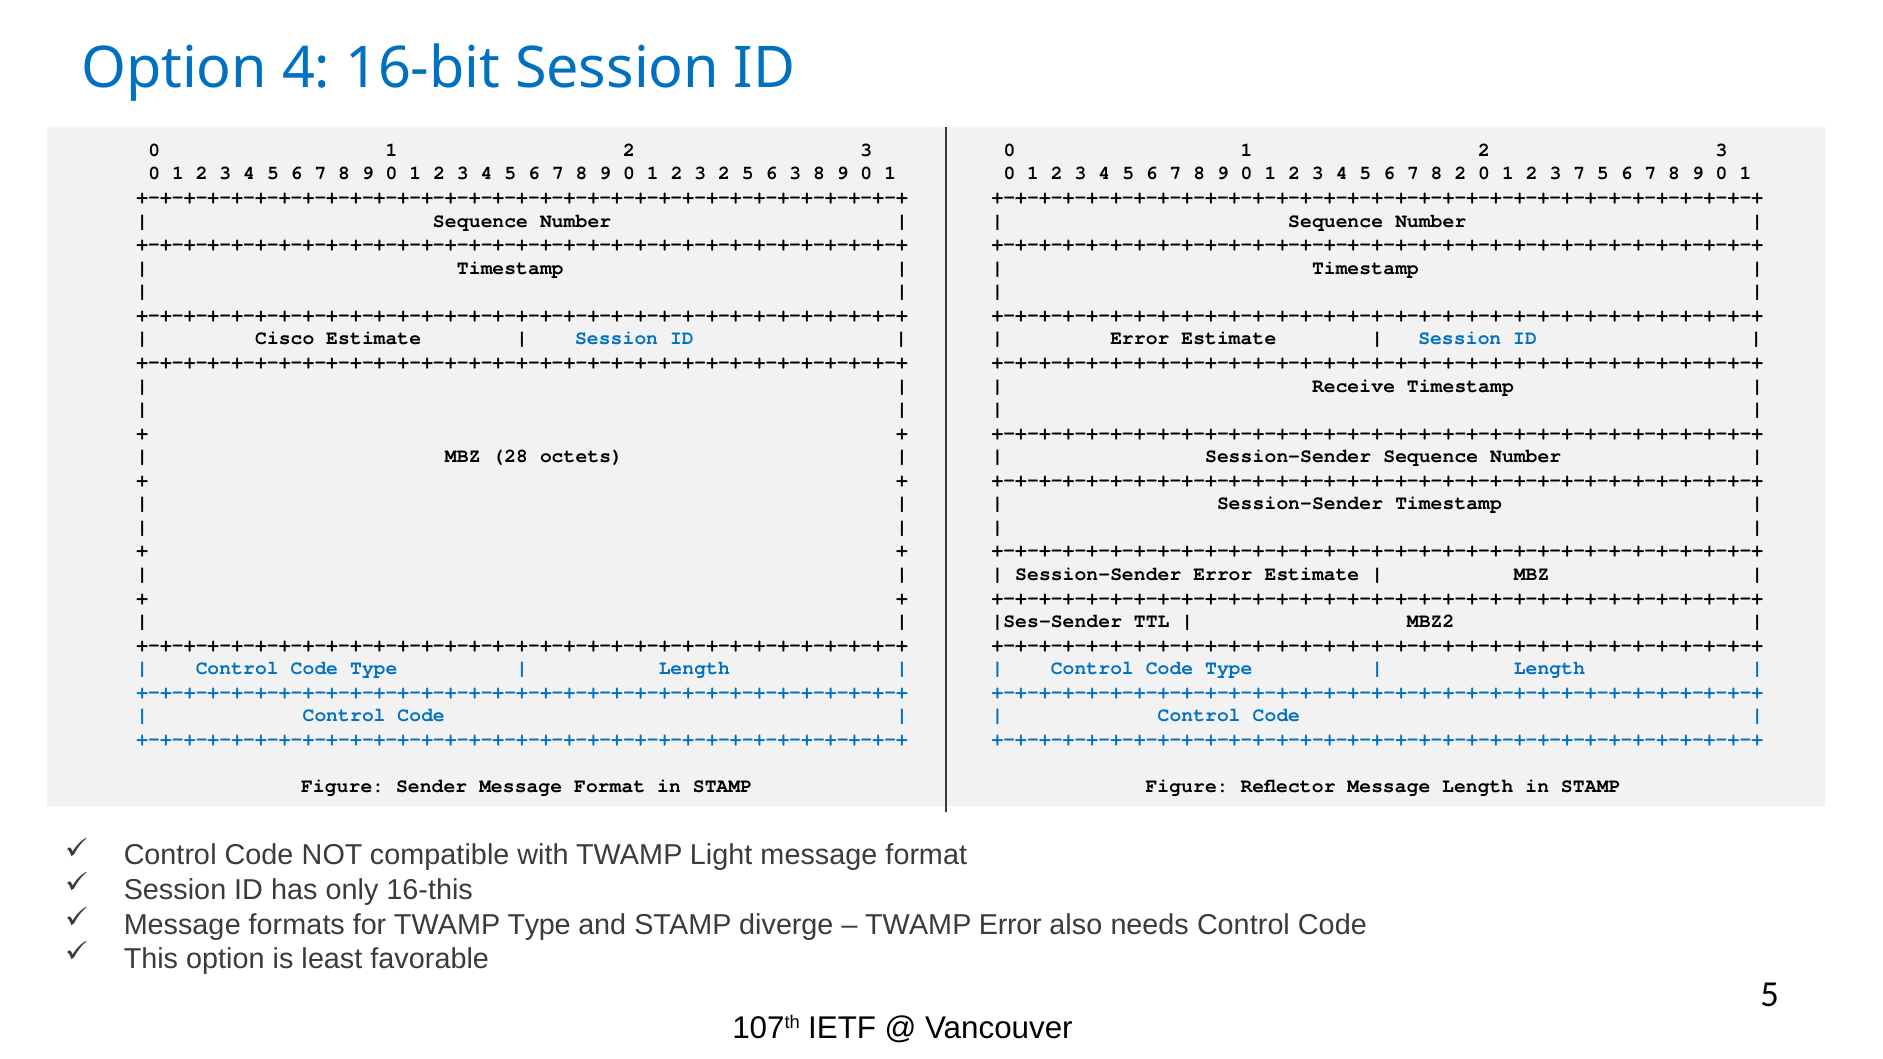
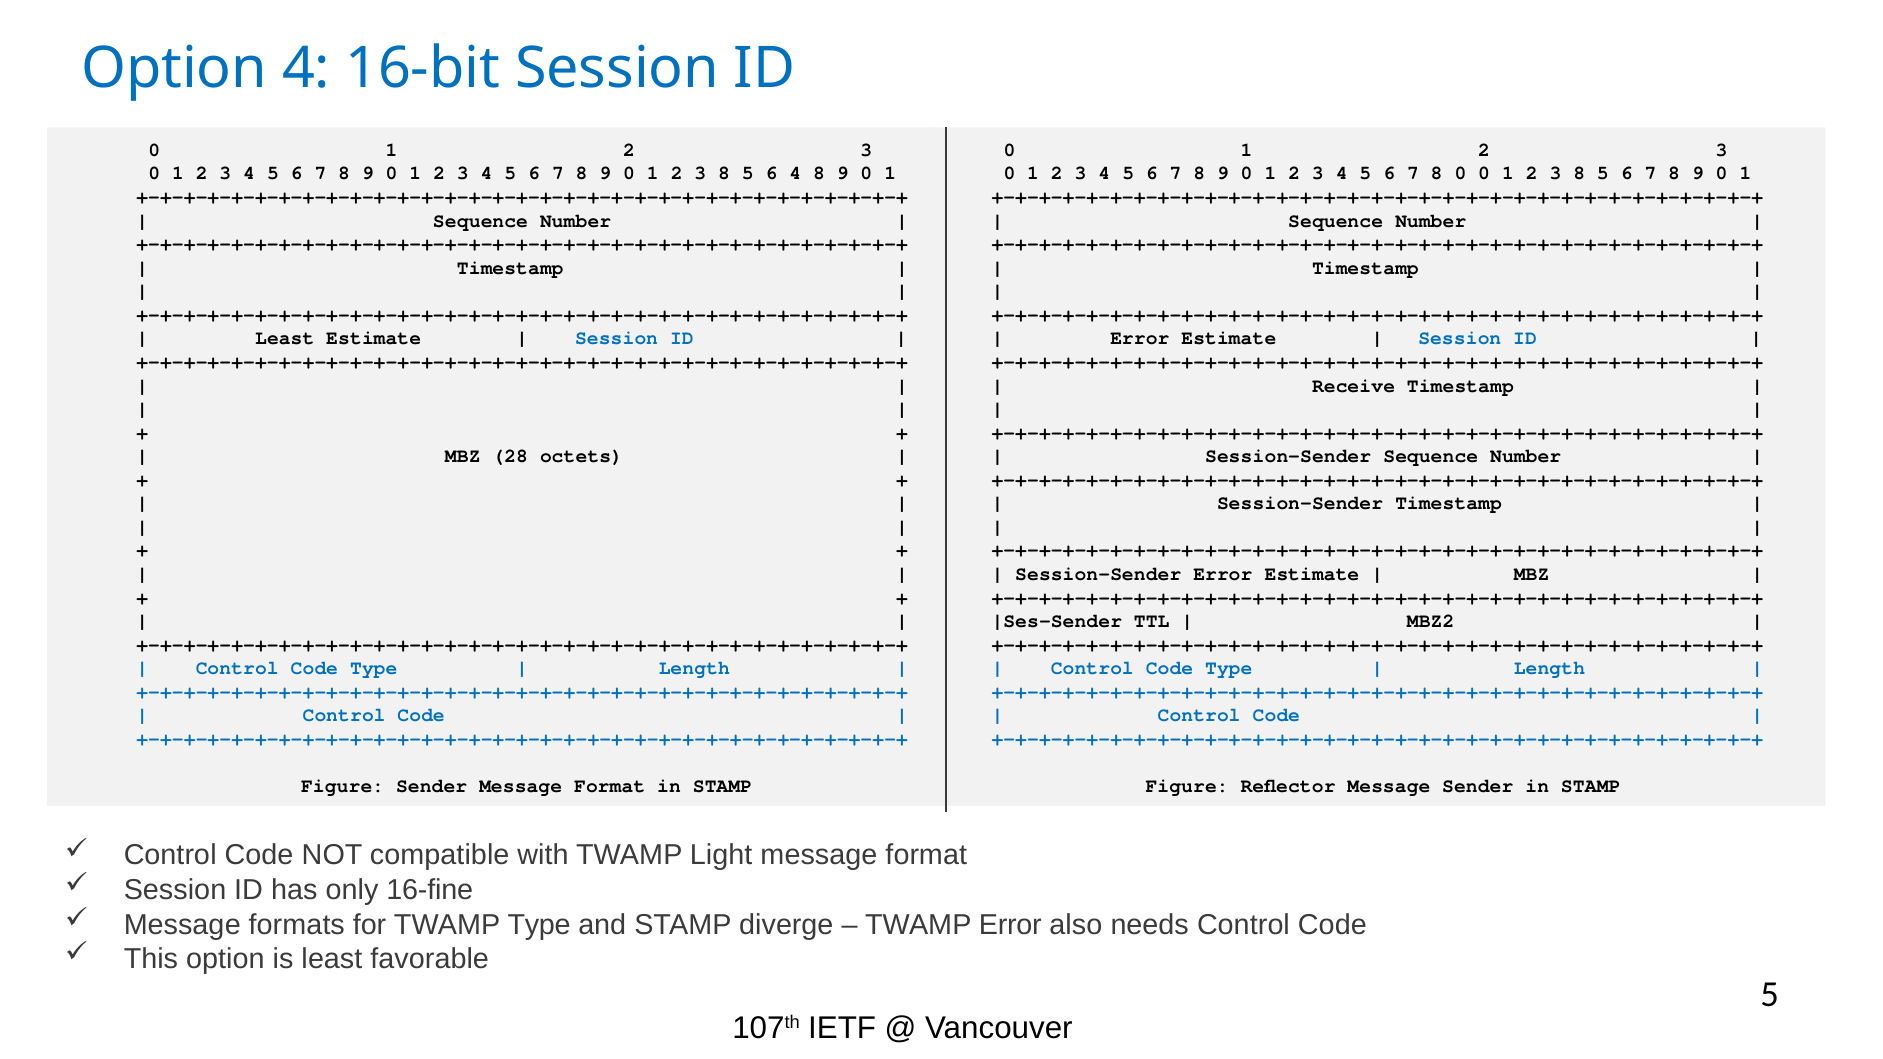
2 at (724, 173): 2 -> 8
6 3: 3 -> 4
8 2: 2 -> 0
7 at (1579, 173): 7 -> 8
Cisco at (285, 338): Cisco -> Least
Message Length: Length -> Sender
16-this: 16-this -> 16-fine
